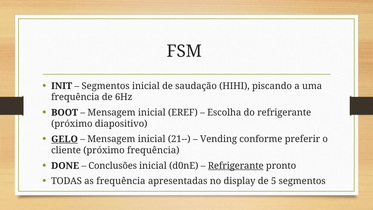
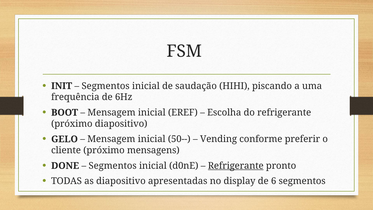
GELO underline: present -> none
21--: 21-- -> 50--
próximo frequência: frequência -> mensagens
Conclusões at (113, 166): Conclusões -> Segmentos
as frequência: frequência -> diapositivo
5: 5 -> 6
